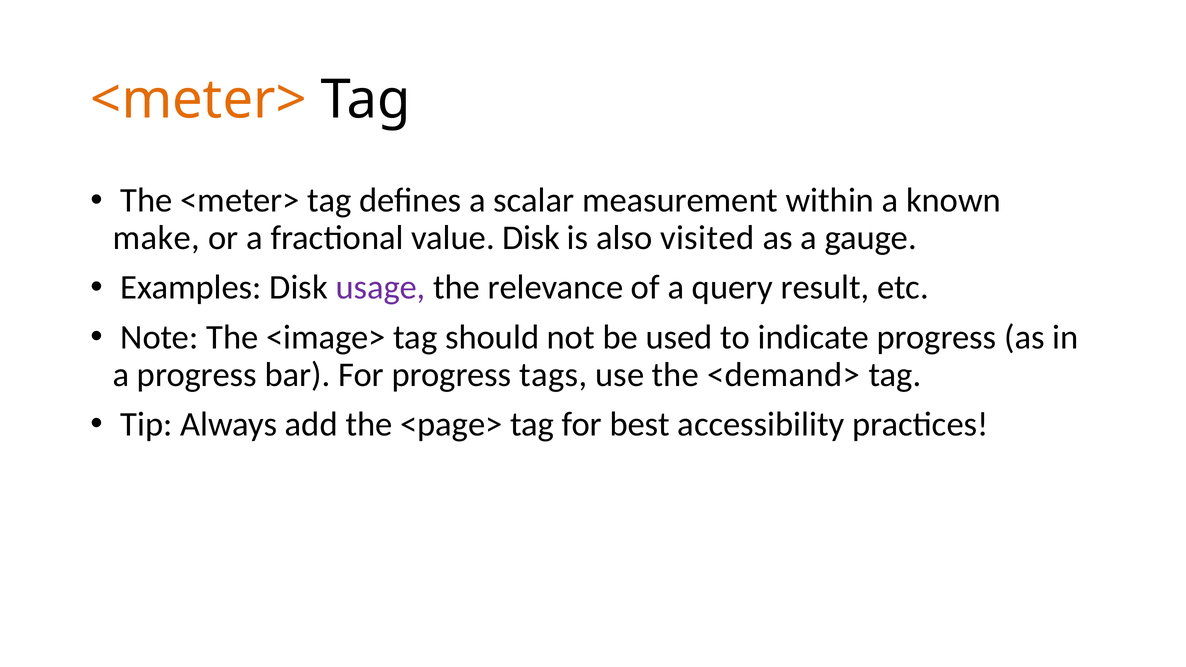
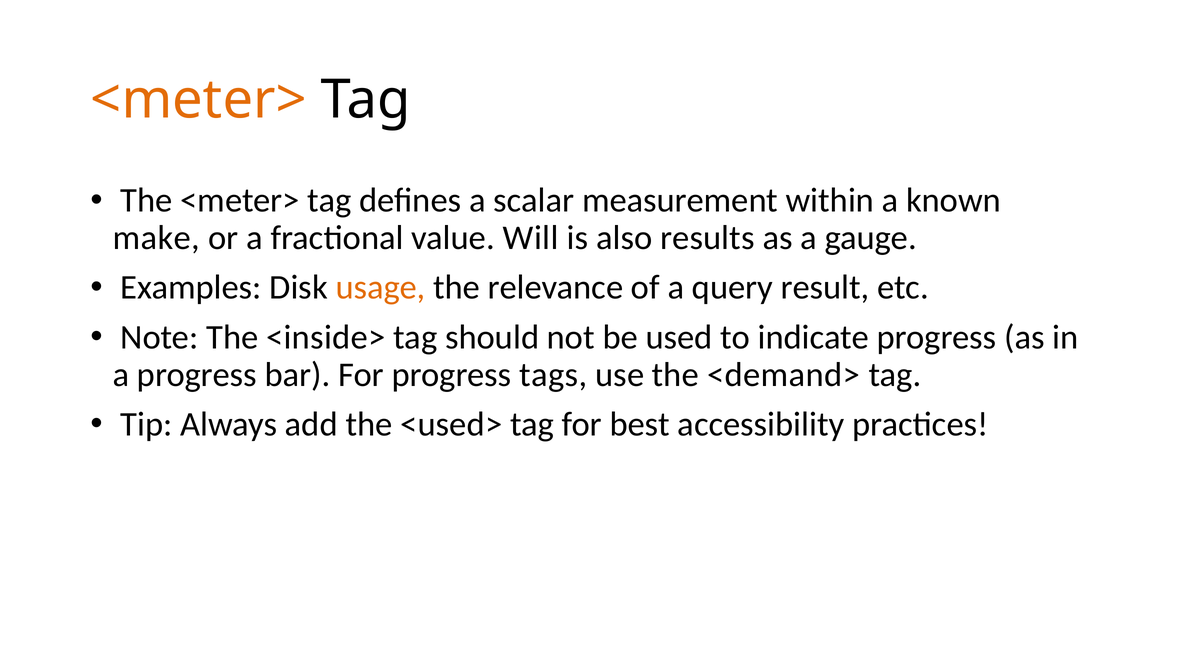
value Disk: Disk -> Will
visited: visited -> results
usage colour: purple -> orange
<image>: <image> -> <inside>
<page>: <page> -> <used>
